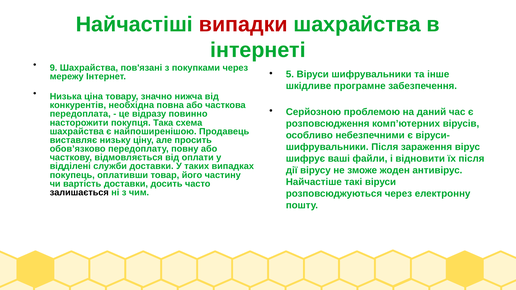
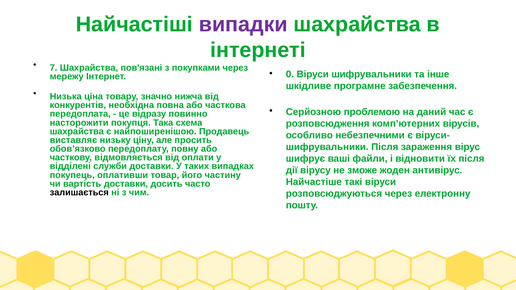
випадки colour: red -> purple
9: 9 -> 7
5: 5 -> 0
